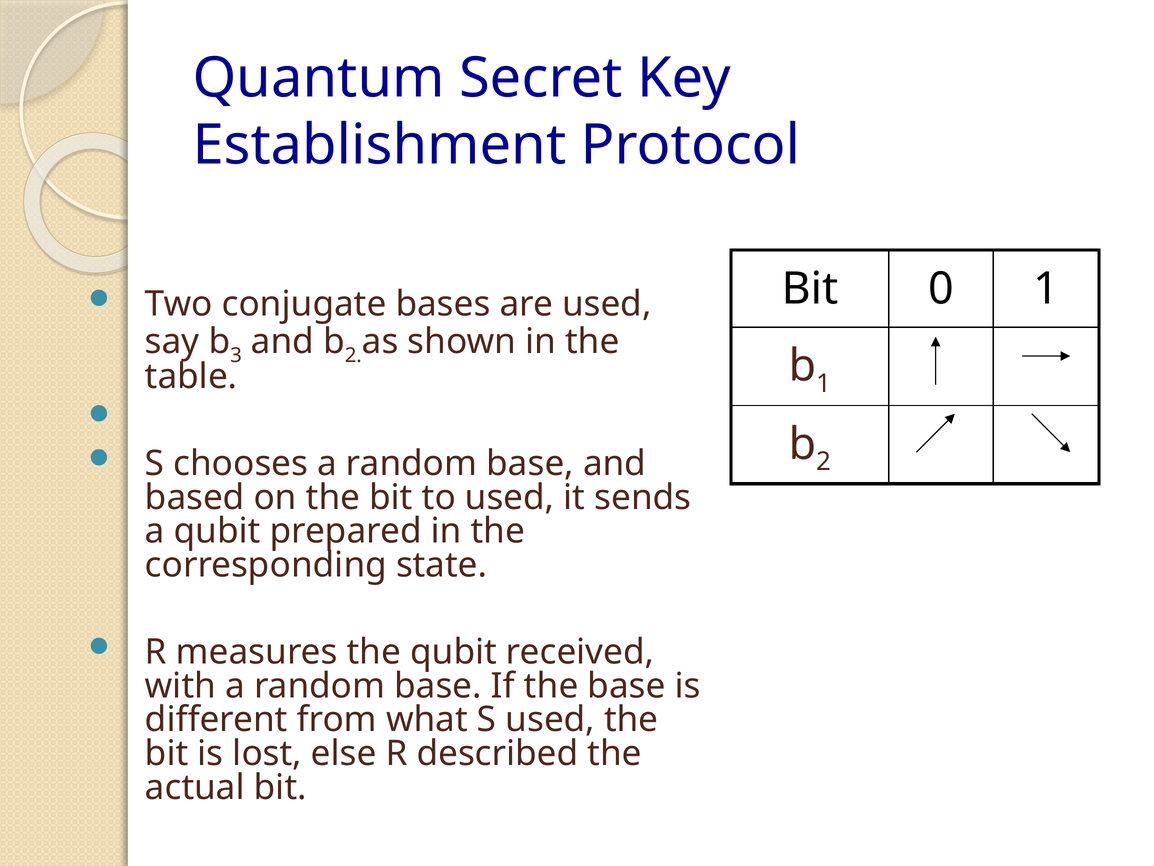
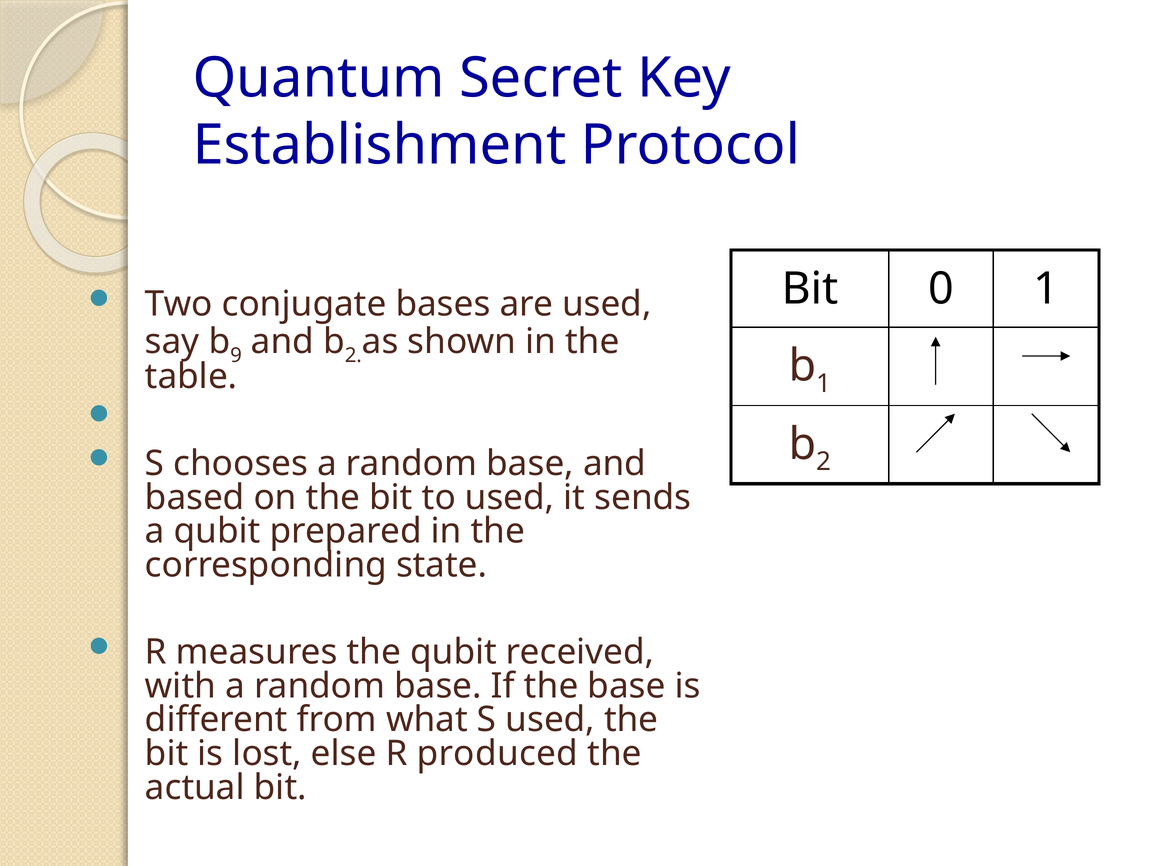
3: 3 -> 9
described: described -> produced
